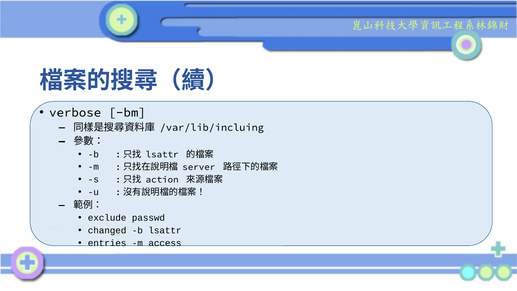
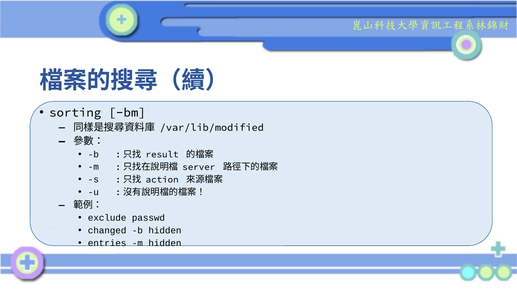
verbose: verbose -> sorting
/var/lib/incluing: /var/lib/incluing -> /var/lib/modified
lsattr at (162, 154): lsattr -> result
b lsattr: lsattr -> hidden
m access: access -> hidden
